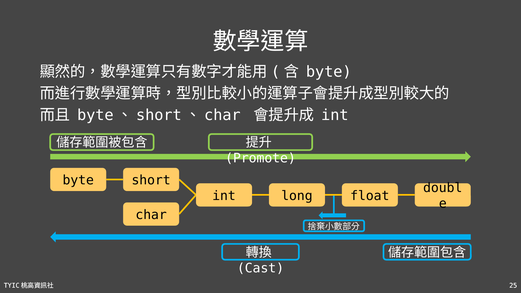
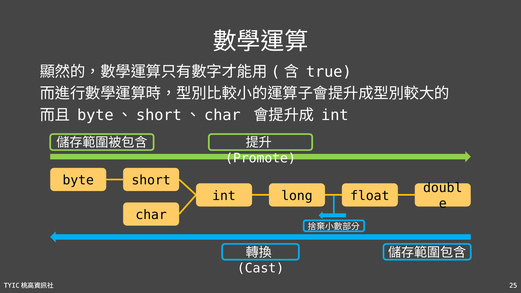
byte at (329, 72): byte -> true
